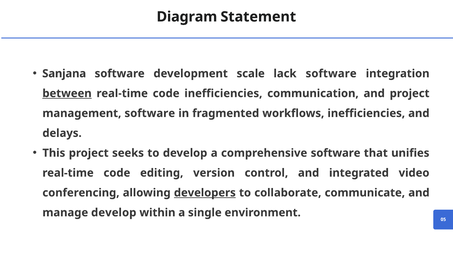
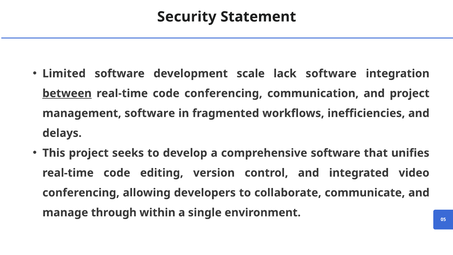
Diagram: Diagram -> Security
Sanjana: Sanjana -> Limited
code inefficiencies: inefficiencies -> conferencing
developers underline: present -> none
manage develop: develop -> through
